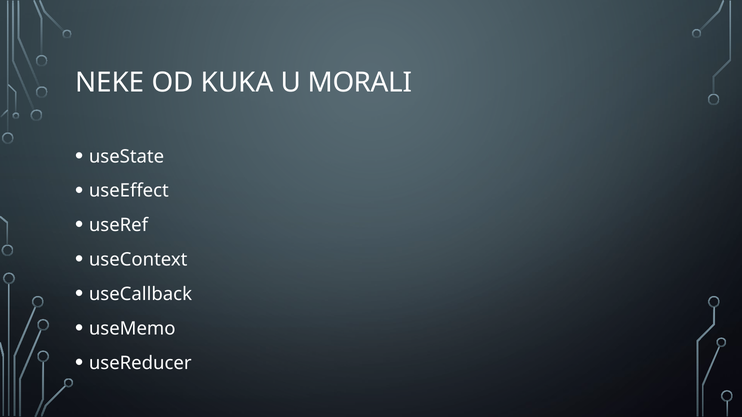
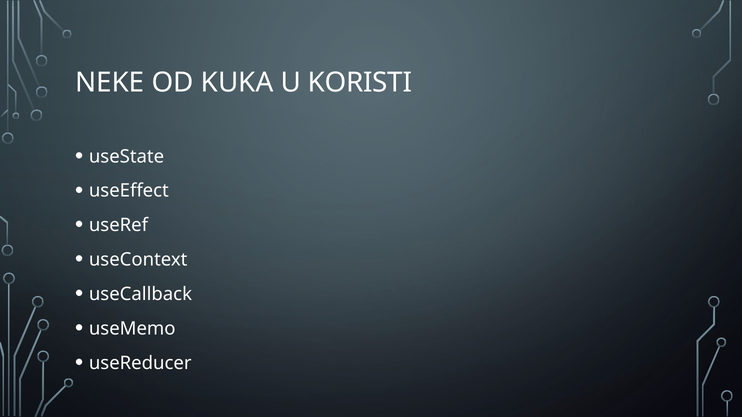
MORALI: MORALI -> KORISTI
